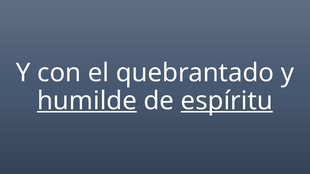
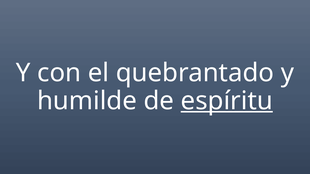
humilde underline: present -> none
